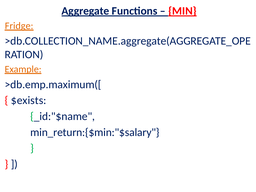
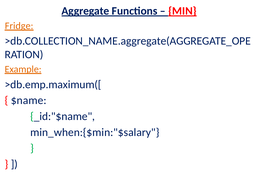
$exists: $exists -> $name
min_return:{$min:"$salary: min_return:{$min:"$salary -> min_when:{$min:"$salary
